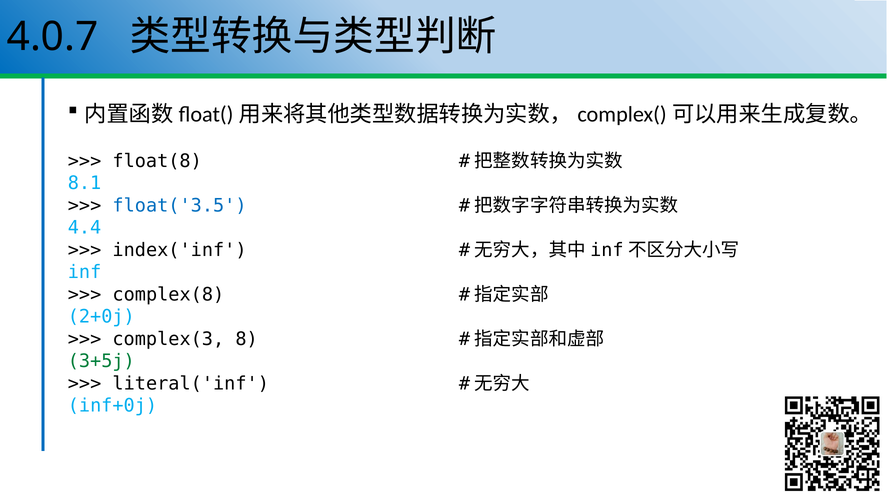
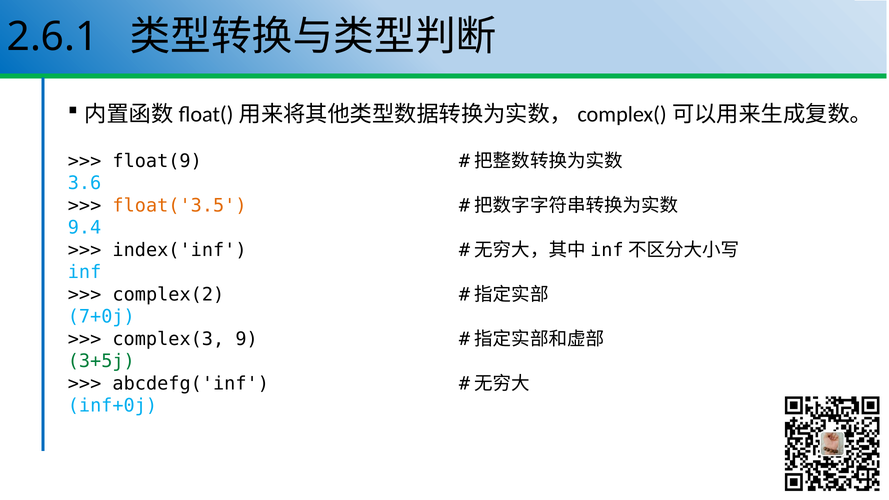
4.0.7: 4.0.7 -> 2.6.1
float(8: float(8 -> float(9
8.1: 8.1 -> 3.6
float('3.5 colour: blue -> orange
4.4: 4.4 -> 9.4
complex(8: complex(8 -> complex(2
2+0j: 2+0j -> 7+0j
8: 8 -> 9
literal('inf: literal('inf -> abcdefg('inf
